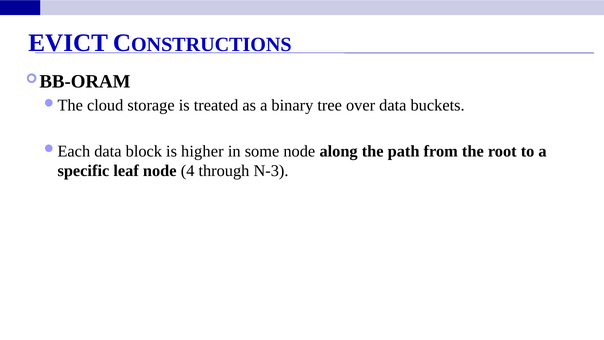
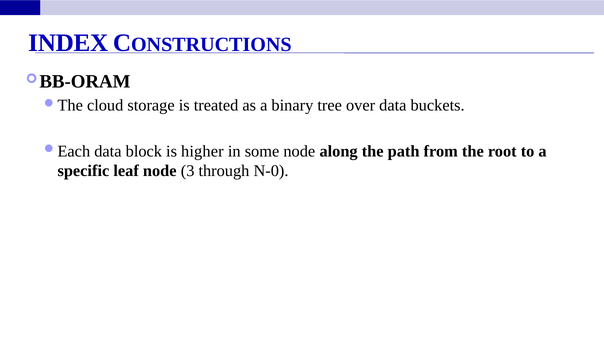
EVICT: EVICT -> INDEX
4: 4 -> 3
N-3: N-3 -> N-0
